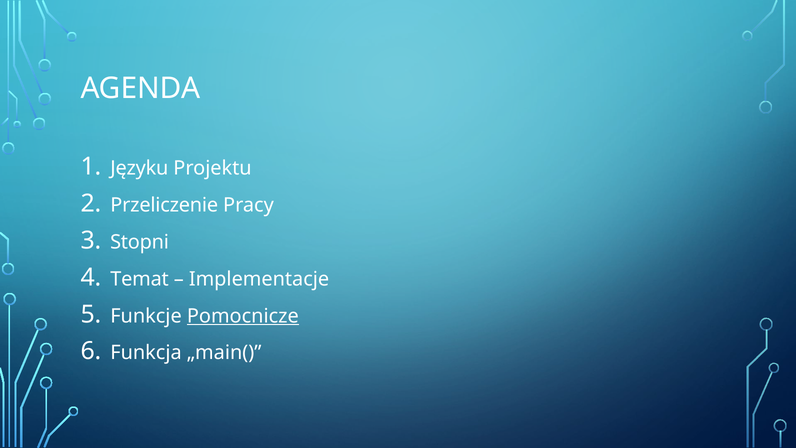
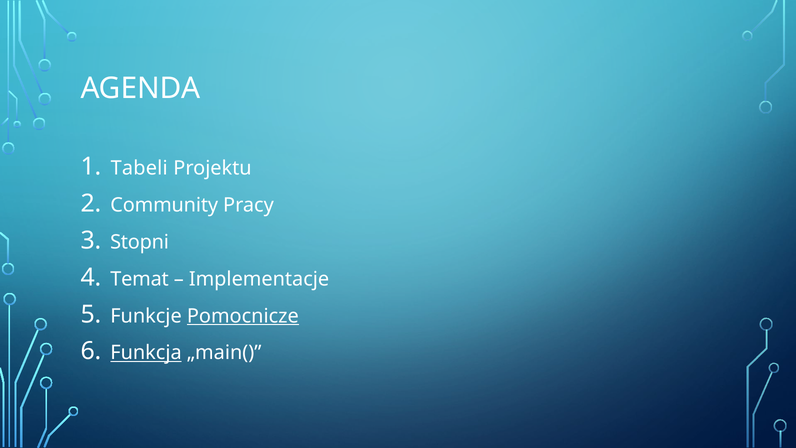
Języku: Języku -> Tabeli
Przeliczenie: Przeliczenie -> Community
Funkcja underline: none -> present
